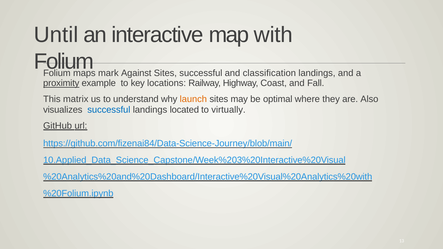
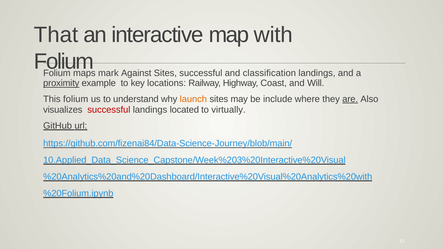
Until: Until -> That
Fall: Fall -> Will
This matrix: matrix -> folium
optimal: optimal -> include
are underline: none -> present
successful at (109, 110) colour: blue -> red
